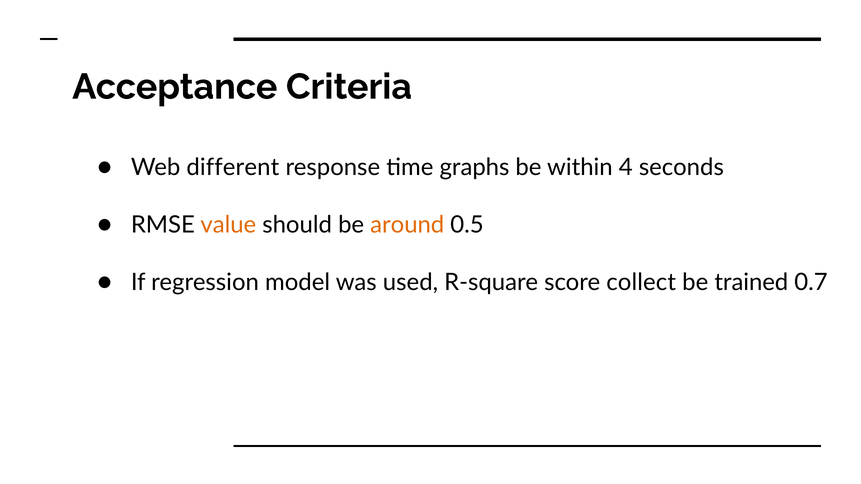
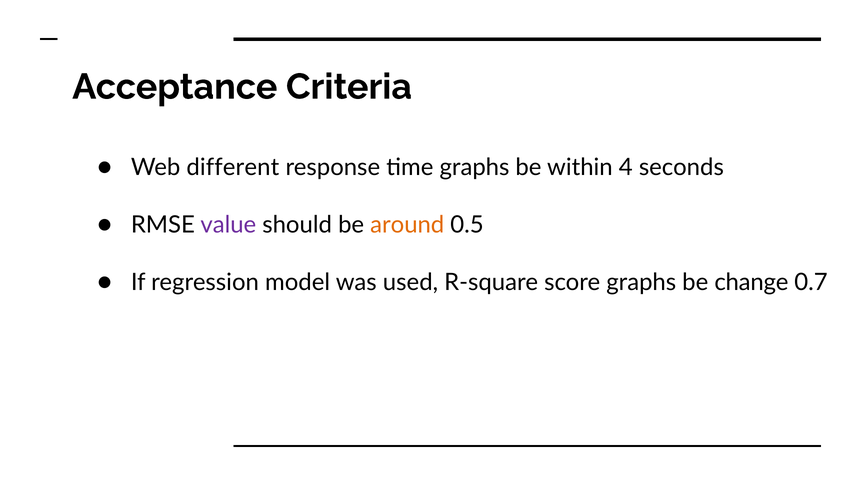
value colour: orange -> purple
score collect: collect -> graphs
trained: trained -> change
